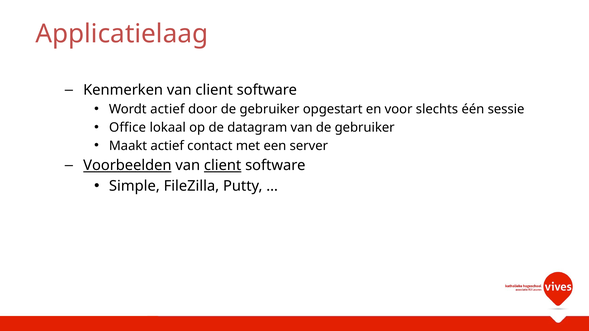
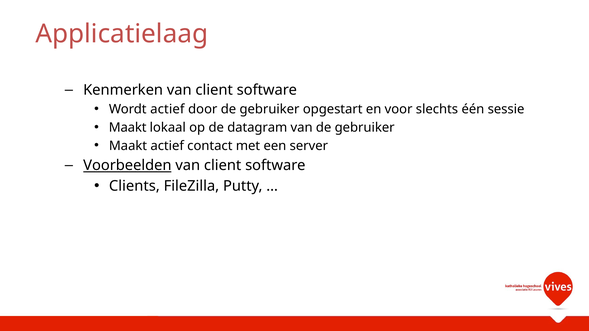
Office at (128, 128): Office -> Maakt
client at (223, 166) underline: present -> none
Simple: Simple -> Clients
